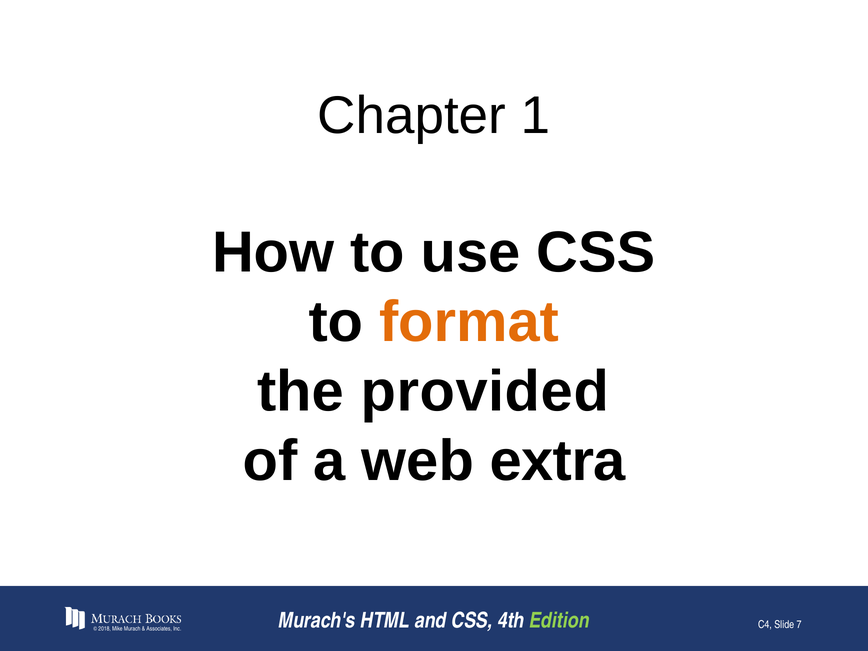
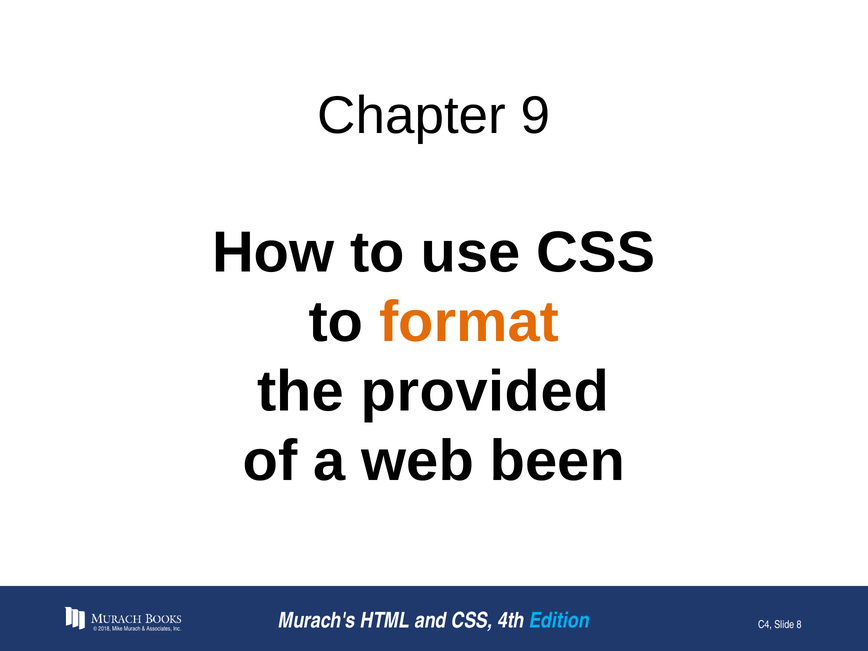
1: 1 -> 9
extra: extra -> been
Edition colour: light green -> light blue
7: 7 -> 8
